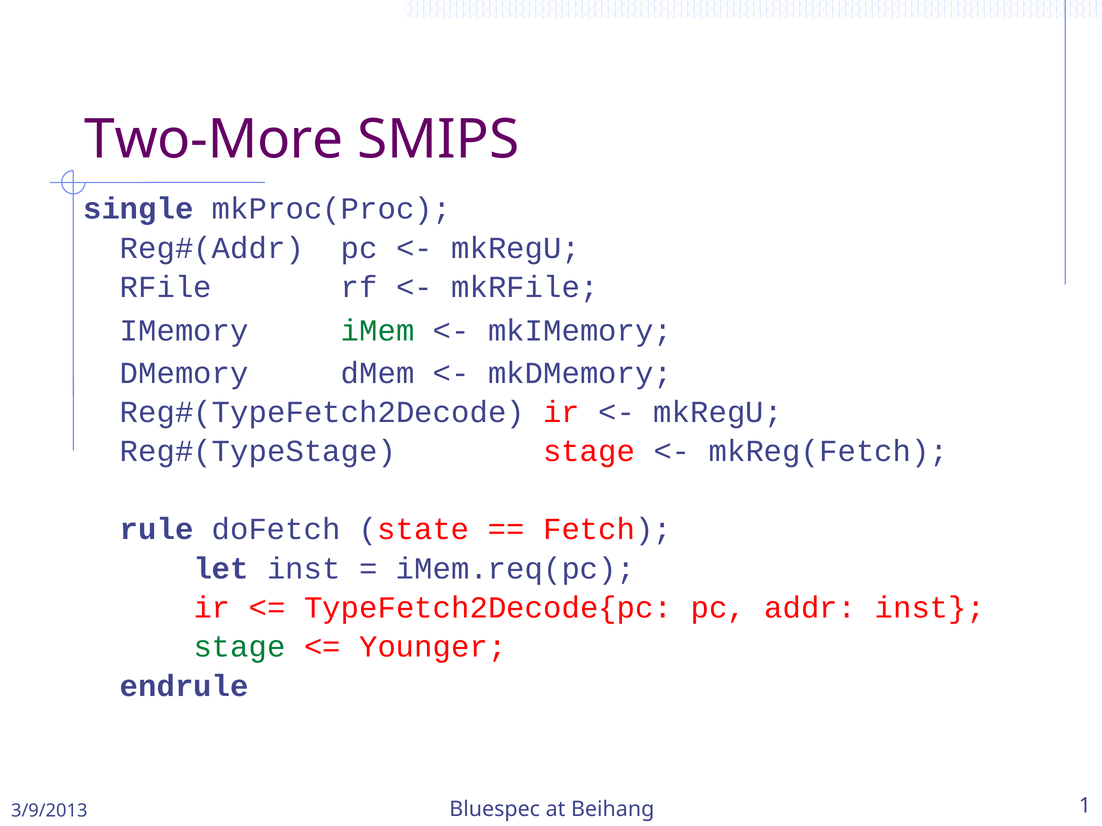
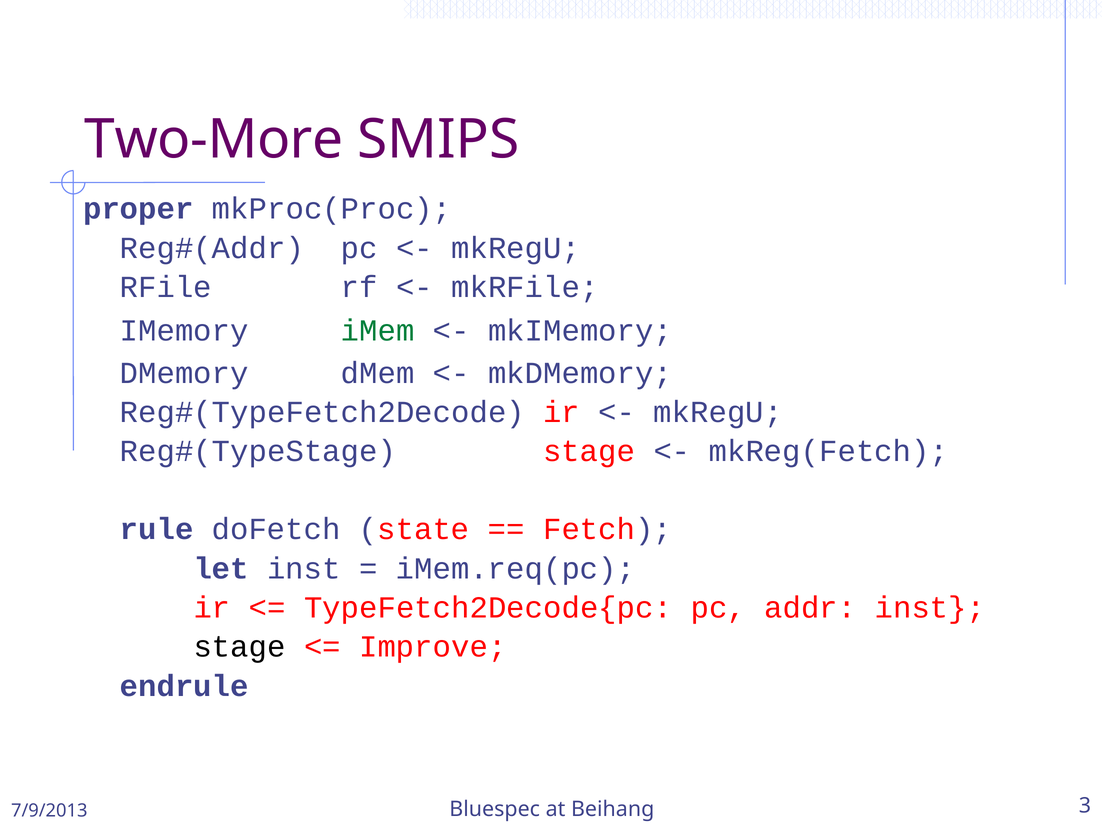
single: single -> proper
stage at (239, 647) colour: green -> black
Younger: Younger -> Improve
3/9/2013: 3/9/2013 -> 7/9/2013
1: 1 -> 3
